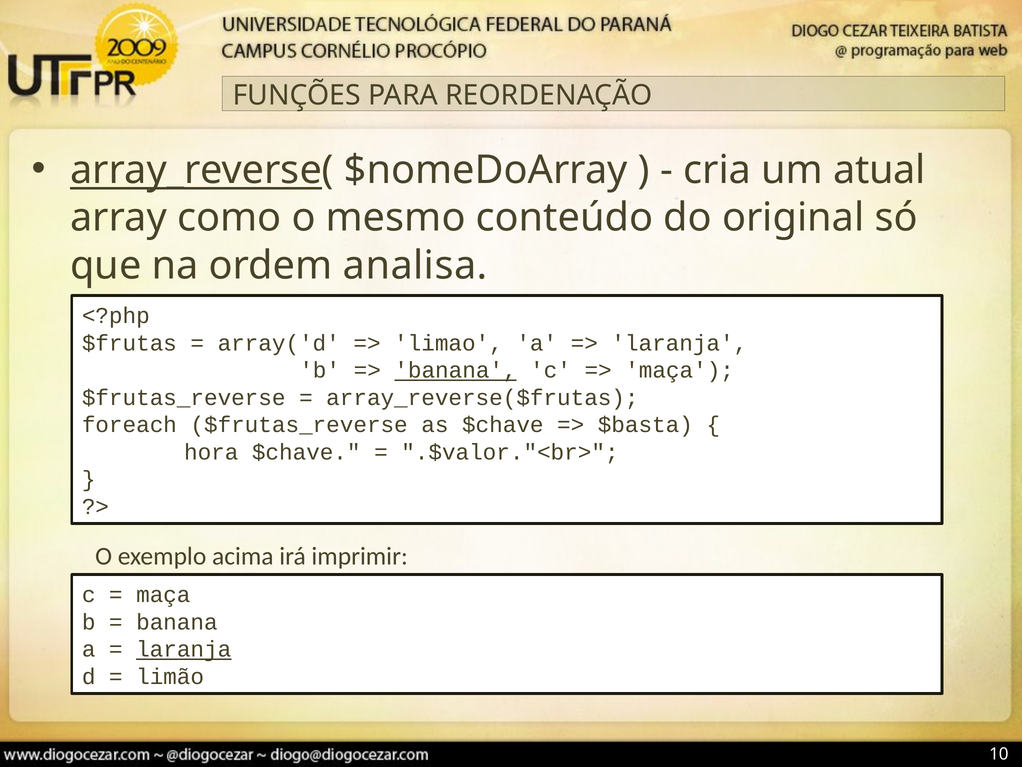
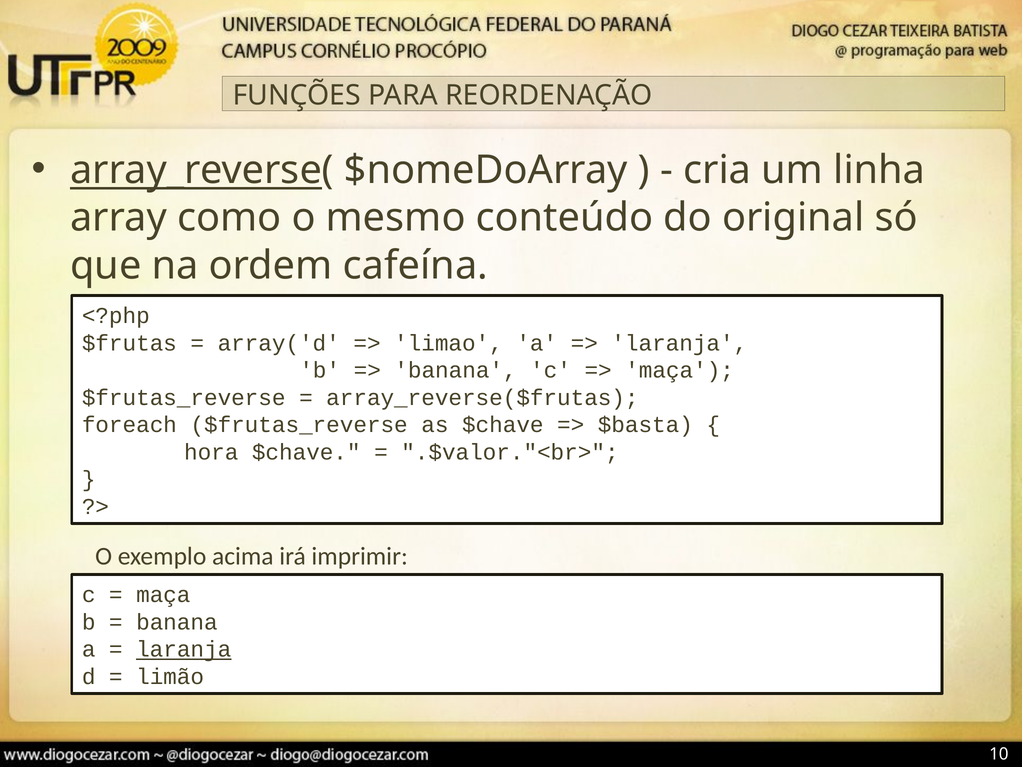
atual: atual -> linha
analisa: analisa -> cafeína
banana at (456, 370) underline: present -> none
